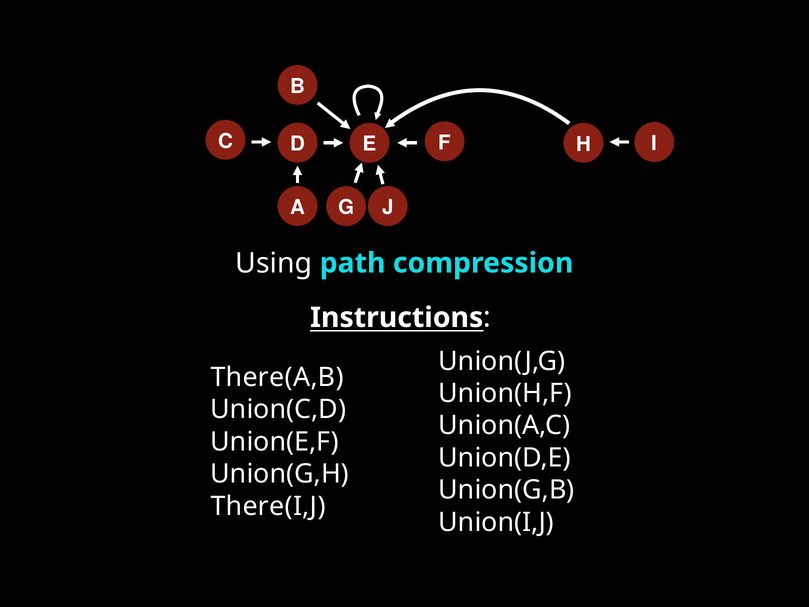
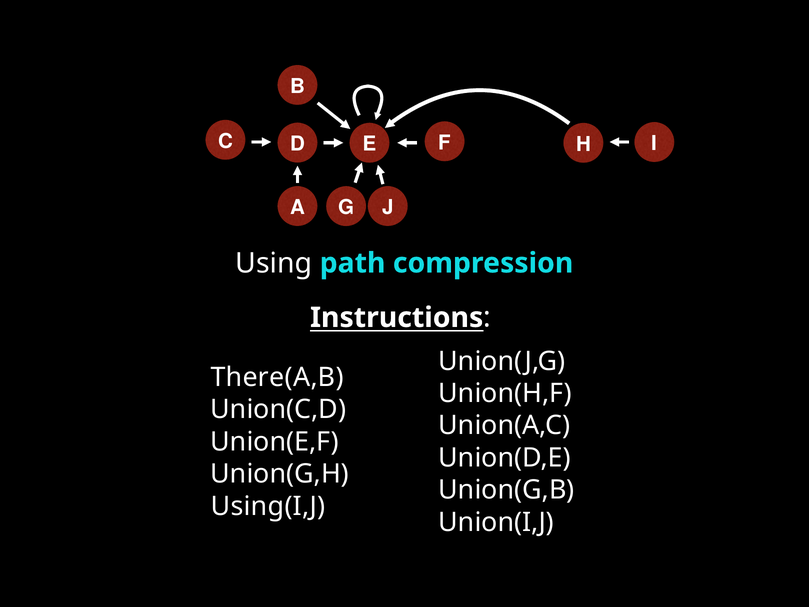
There(I,J: There(I,J -> Using(I,J
